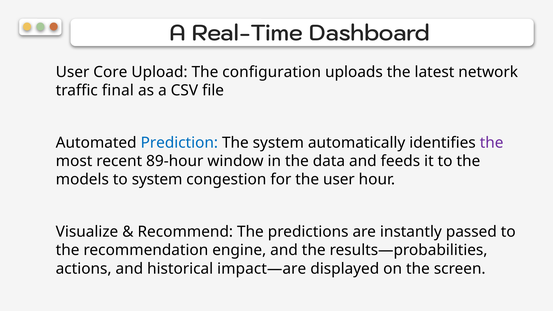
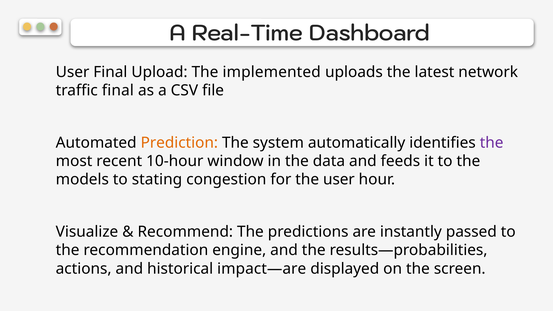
User Core: Core -> Final
configuration: configuration -> implemented
Prediction colour: blue -> orange
89-hour: 89-hour -> 10-hour
to system: system -> stating
